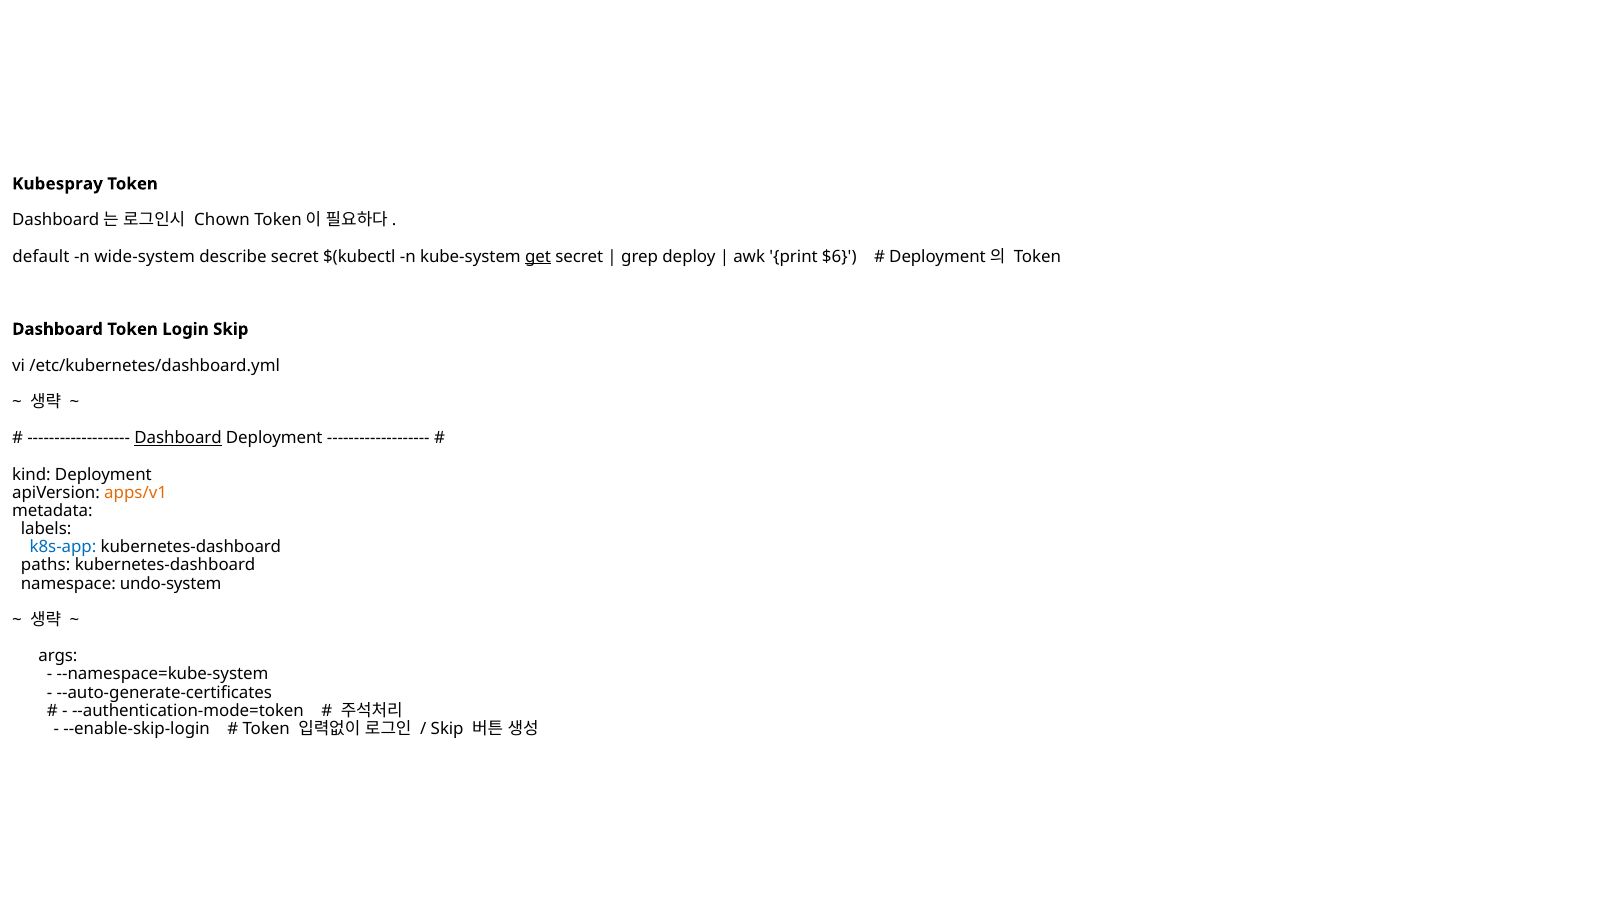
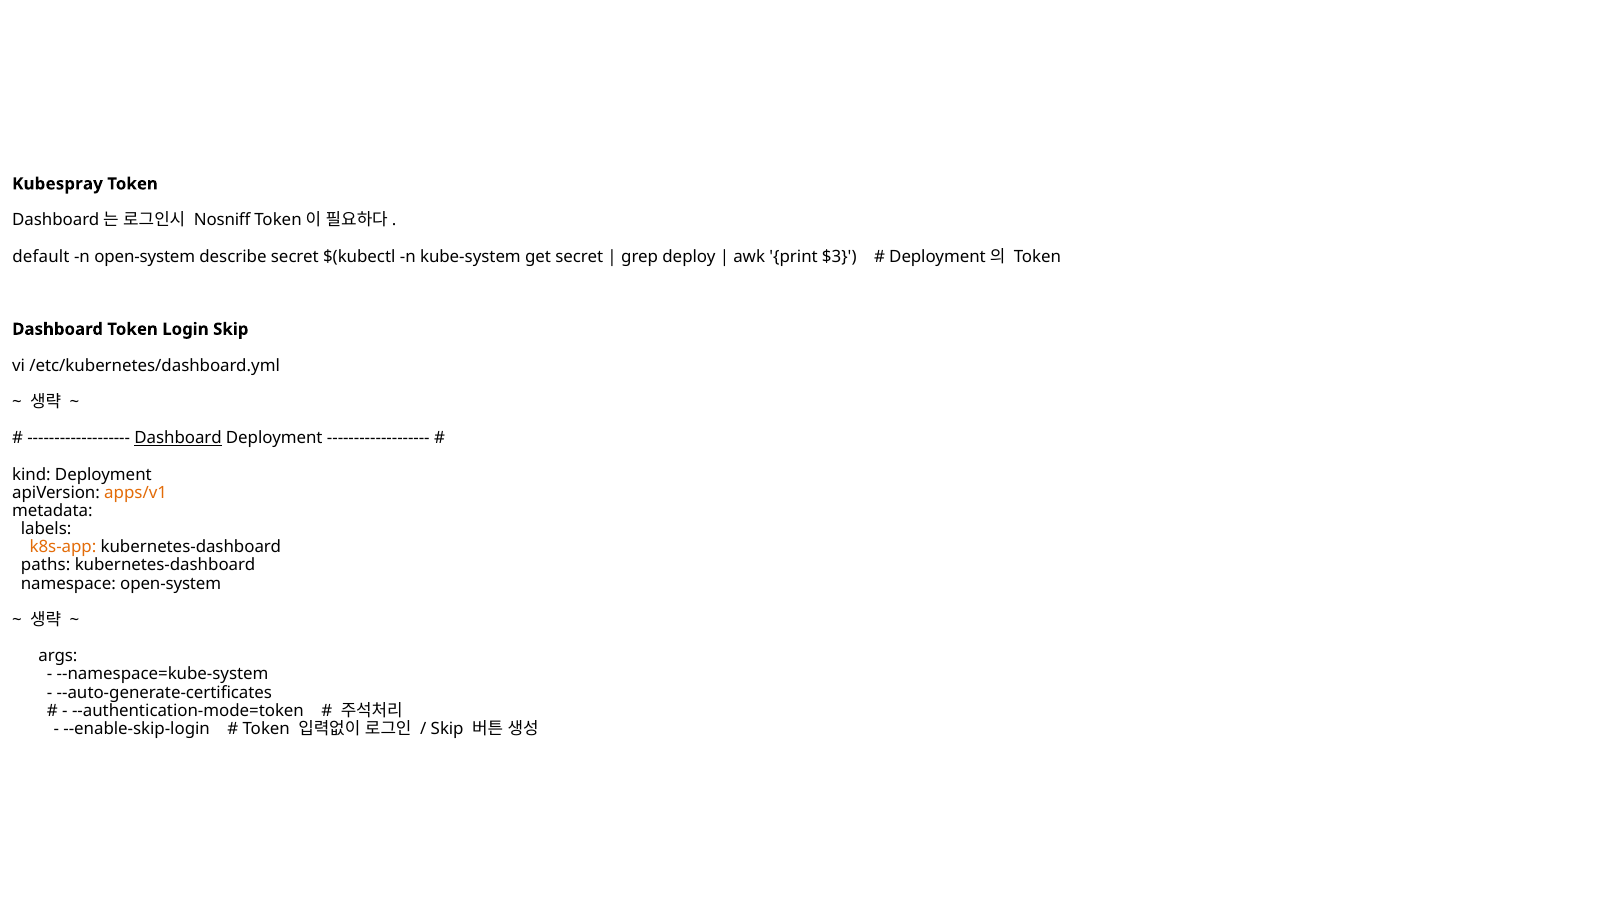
Chown: Chown -> Nosniff
n wide-system: wide-system -> open-system
get underline: present -> none
$6: $6 -> $3
k8s-app colour: blue -> orange
namespace undo-system: undo-system -> open-system
